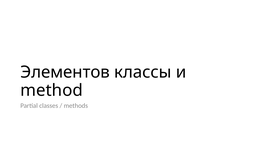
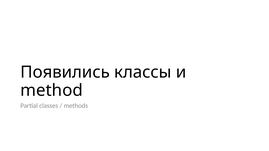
Элементов: Элементов -> Появились
